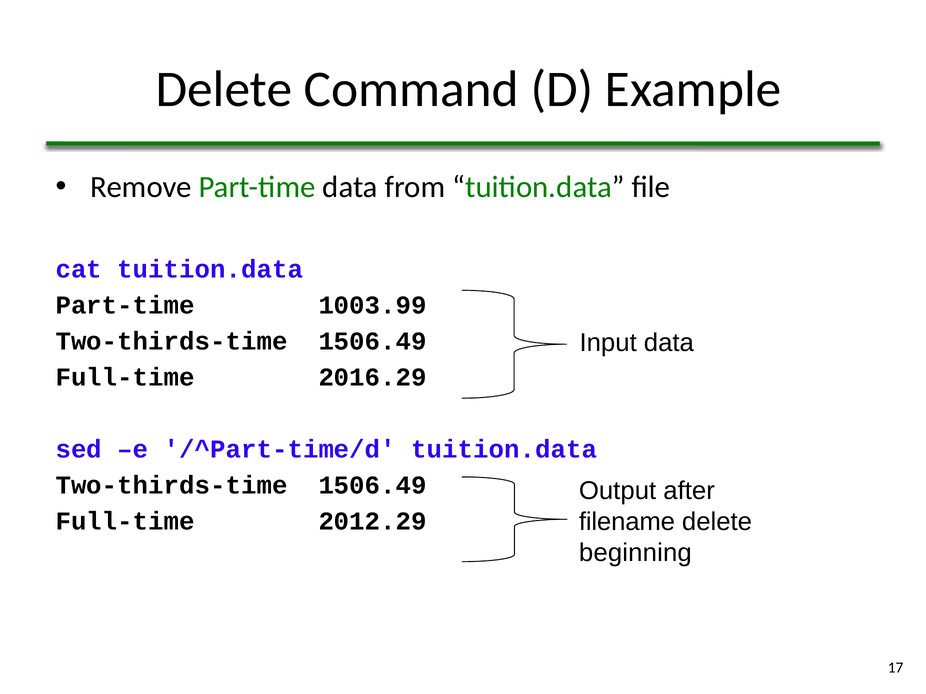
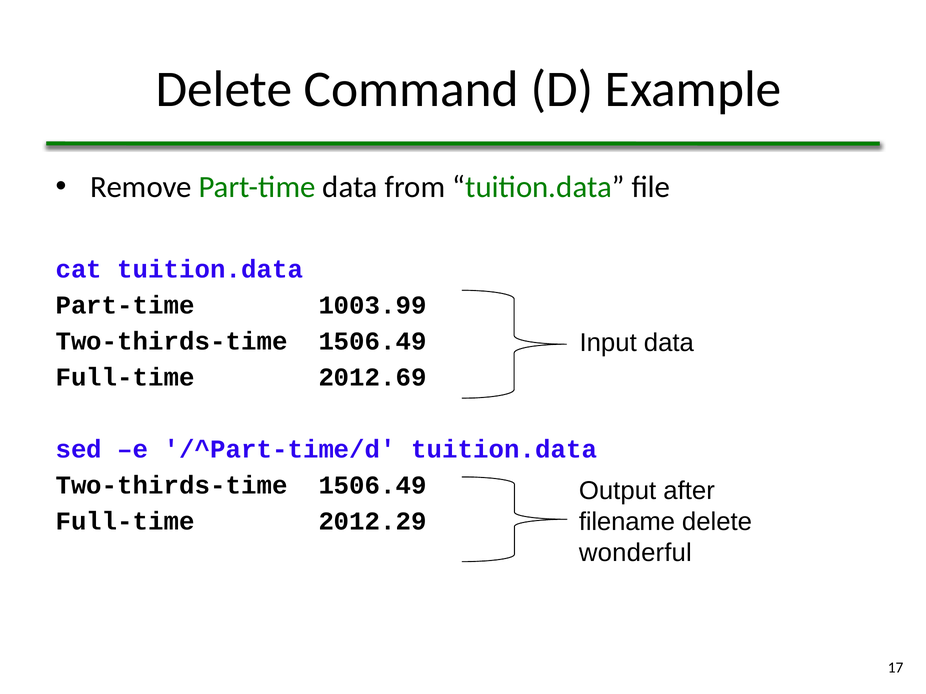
2016.29: 2016.29 -> 2012.69
beginning: beginning -> wonderful
